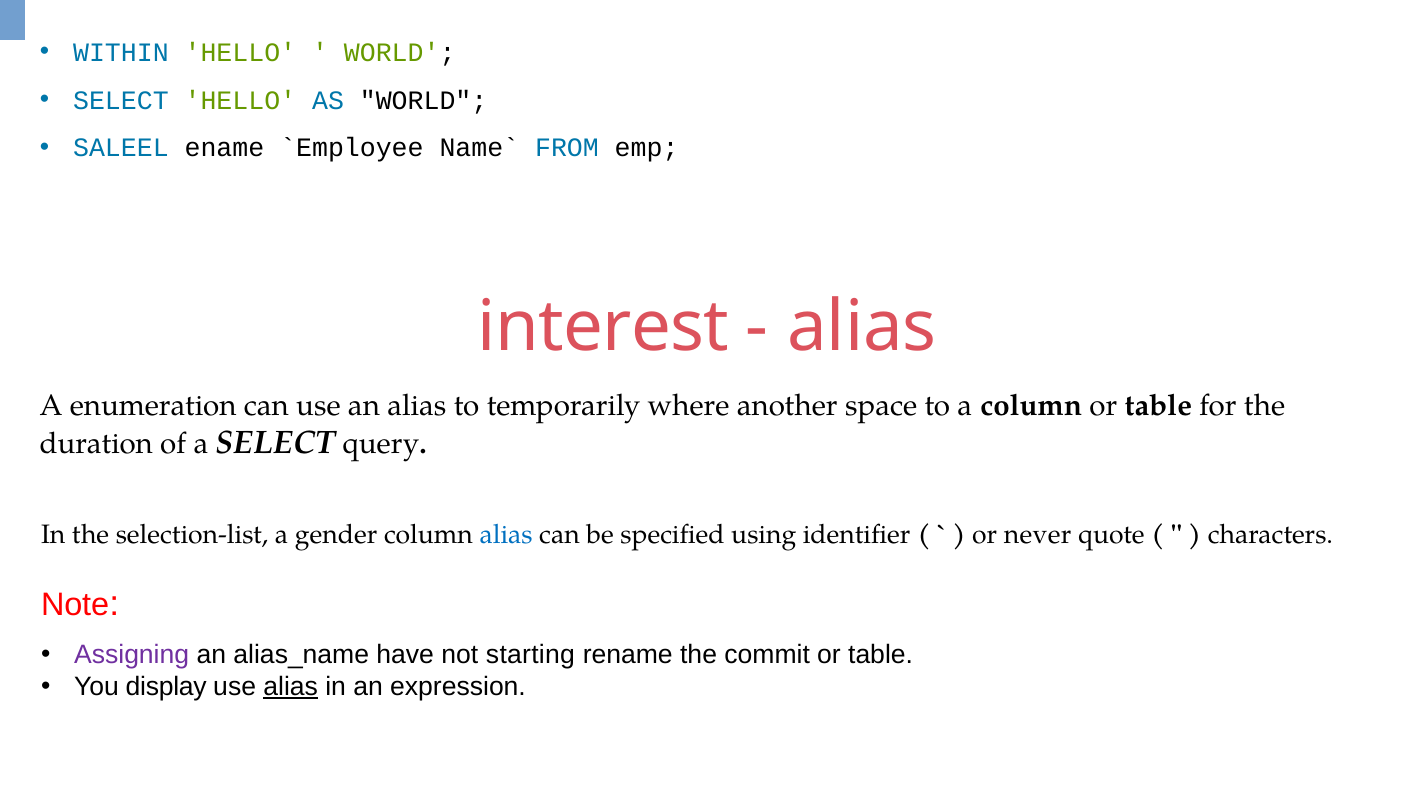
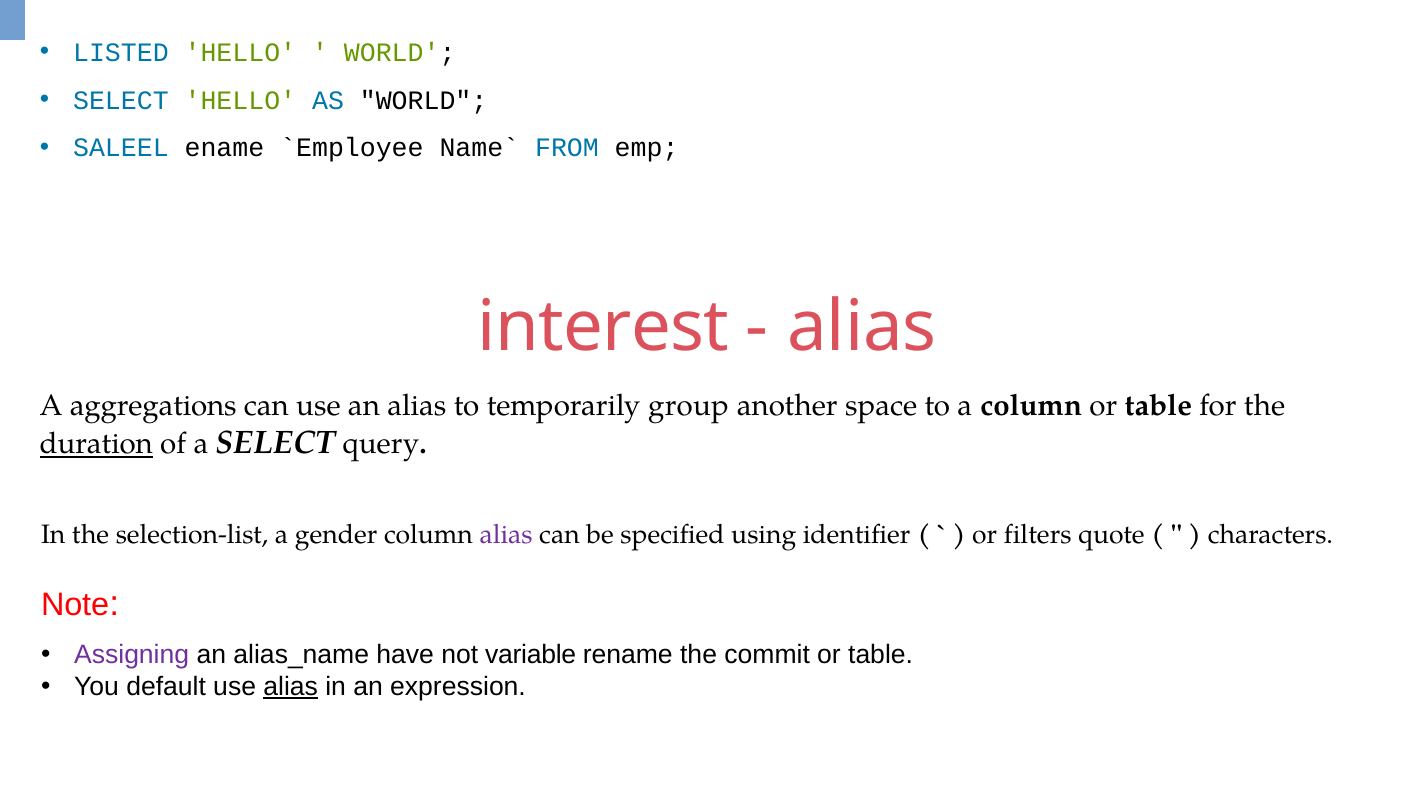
WITHIN: WITHIN -> LISTED
enumeration: enumeration -> aggregations
where: where -> group
duration underline: none -> present
alias at (506, 534) colour: blue -> purple
never: never -> filters
starting: starting -> variable
display: display -> default
